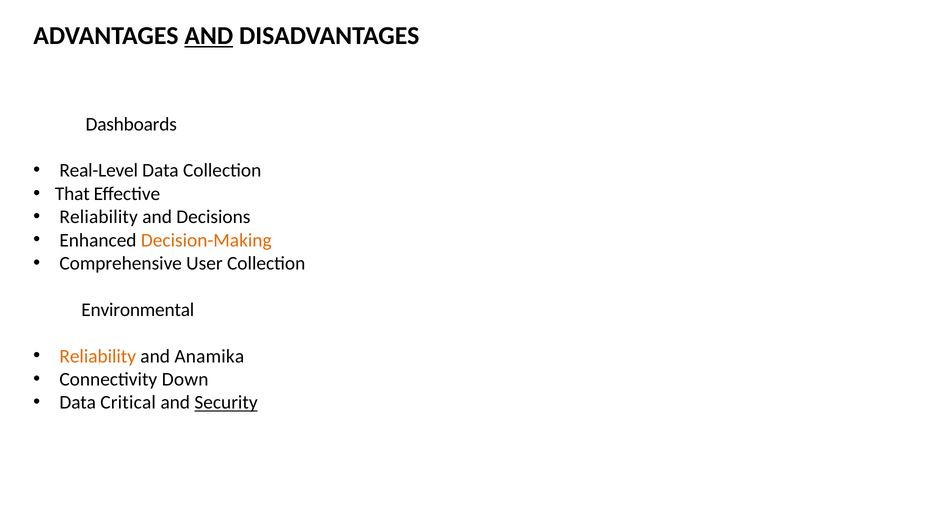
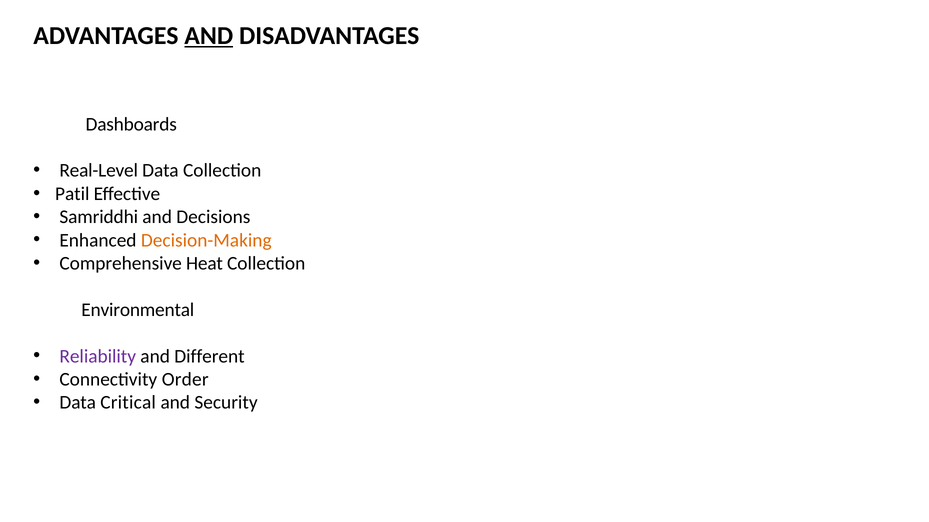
That: That -> Patil
Reliability at (99, 217): Reliability -> Samriddhi
User: User -> Heat
Reliability at (98, 357) colour: orange -> purple
Anamika: Anamika -> Different
Down: Down -> Order
Security underline: present -> none
